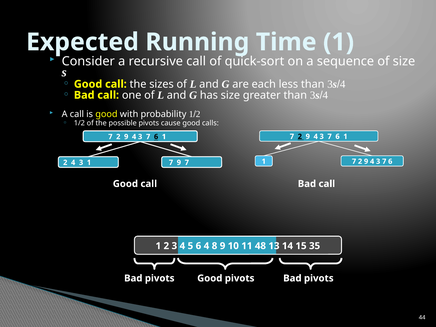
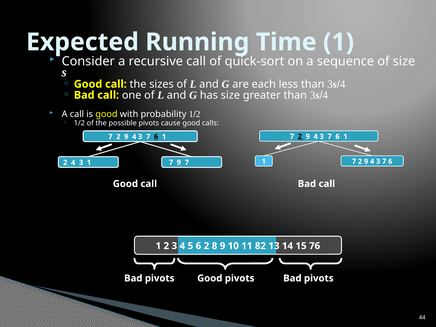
6 4: 4 -> 2
48: 48 -> 82
35: 35 -> 76
